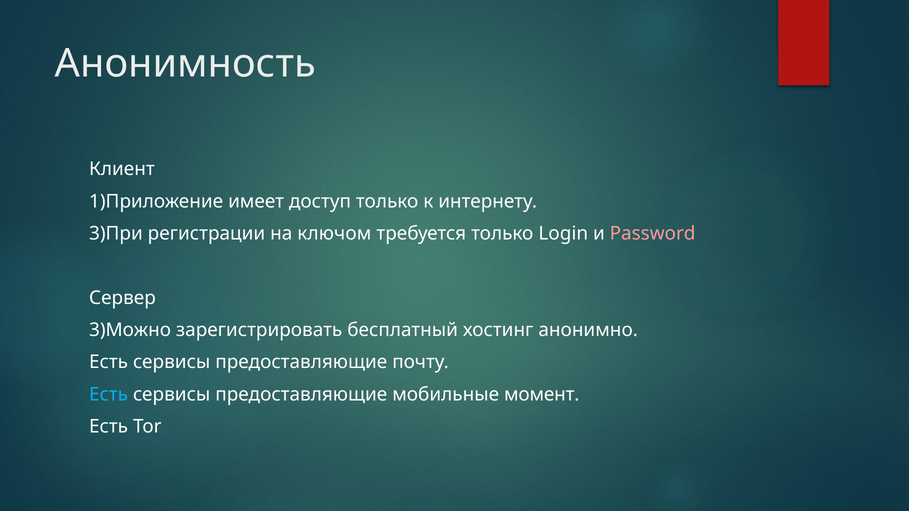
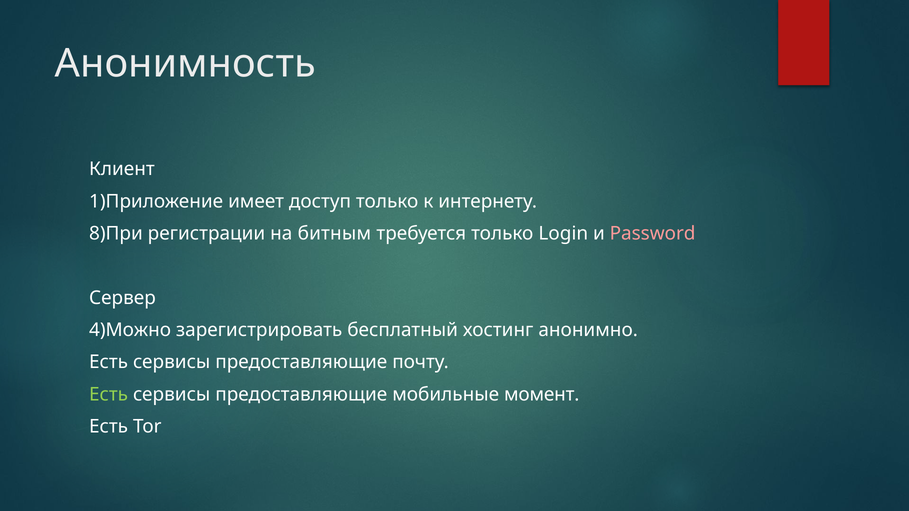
3)При: 3)При -> 8)При
ключом: ключом -> битным
3)Можно: 3)Можно -> 4)Можно
Есть at (109, 395) colour: light blue -> light green
